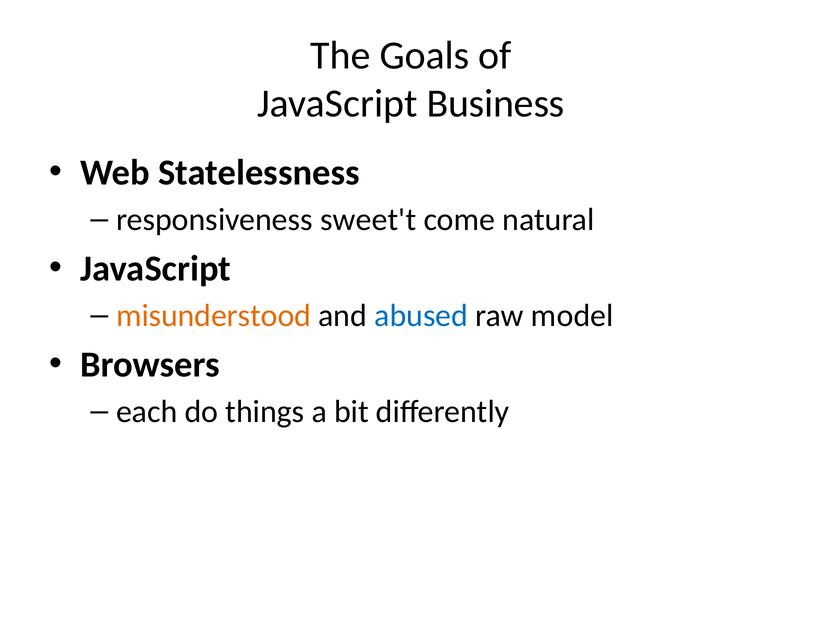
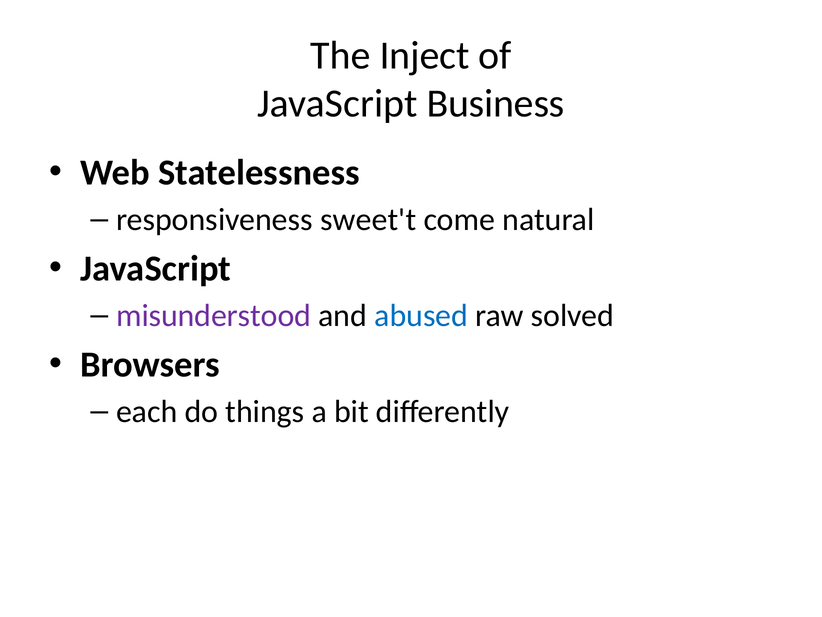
Goals: Goals -> Inject
misunderstood colour: orange -> purple
model: model -> solved
